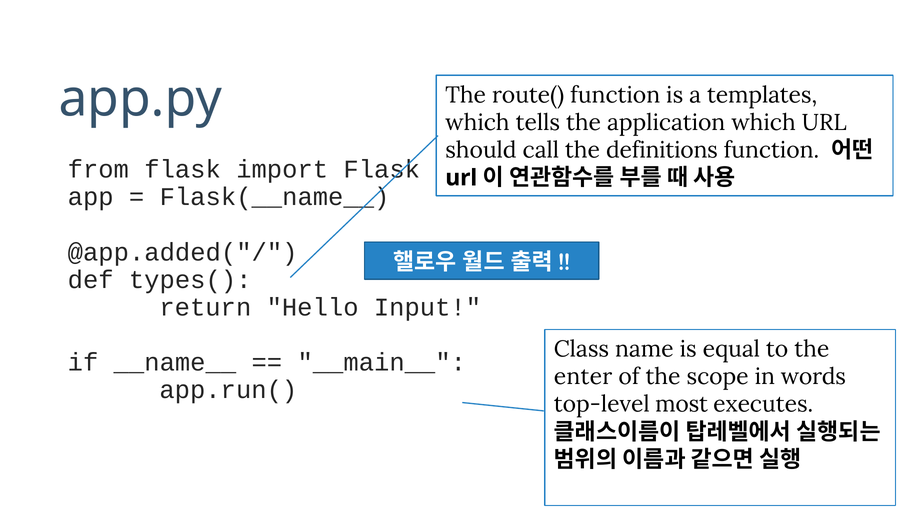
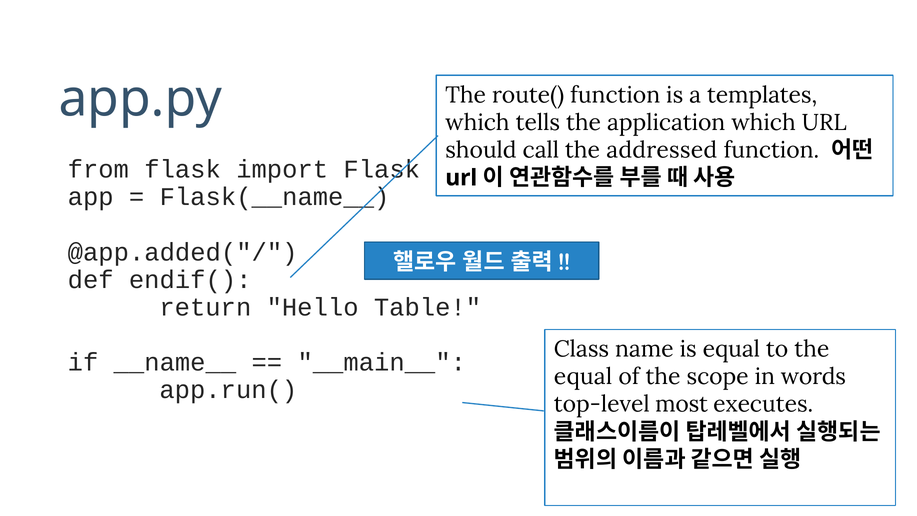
definitions: definitions -> addressed
types(: types( -> endif(
Input: Input -> Table
enter at (583, 377): enter -> equal
